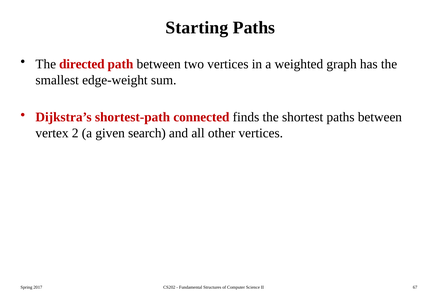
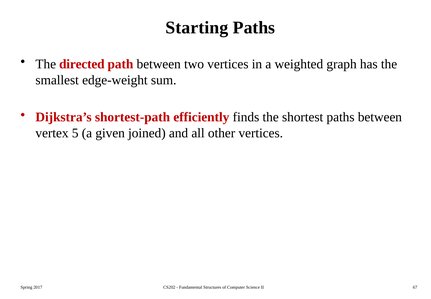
connected: connected -> efficiently
2: 2 -> 5
search: search -> joined
